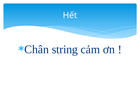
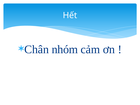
string: string -> nhóm
